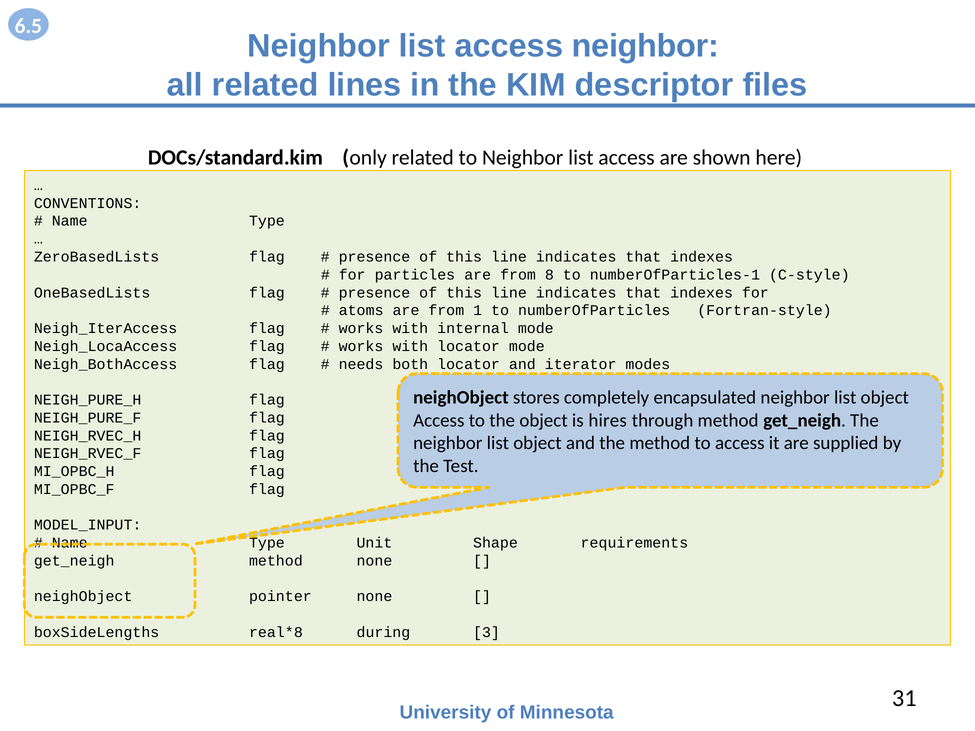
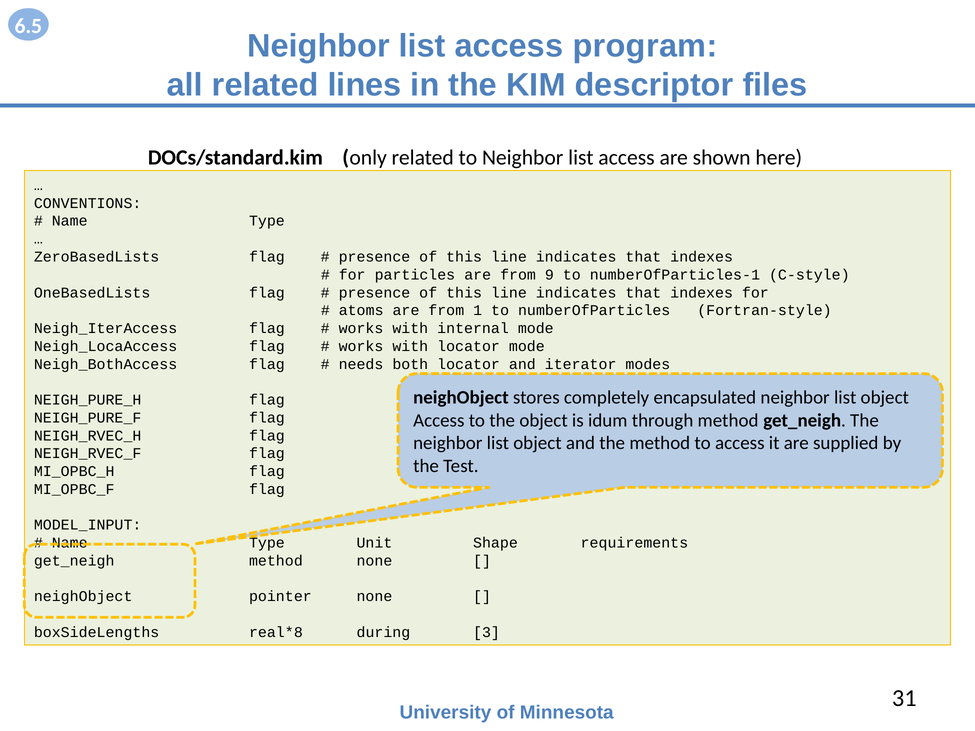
access neighbor: neighbor -> program
8: 8 -> 9
hires: hires -> idum
